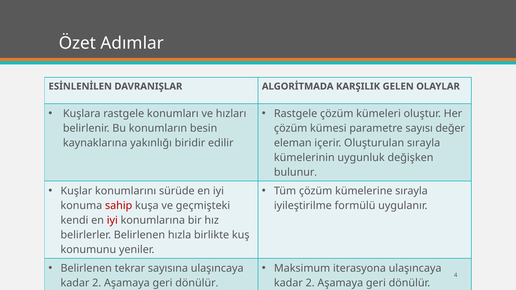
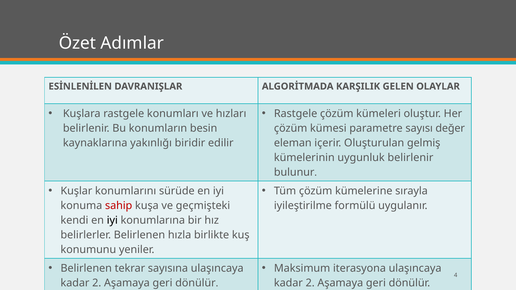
Oluşturulan sırayla: sırayla -> gelmiş
uygunluk değişken: değişken -> belirlenir
iyi at (112, 220) colour: red -> black
